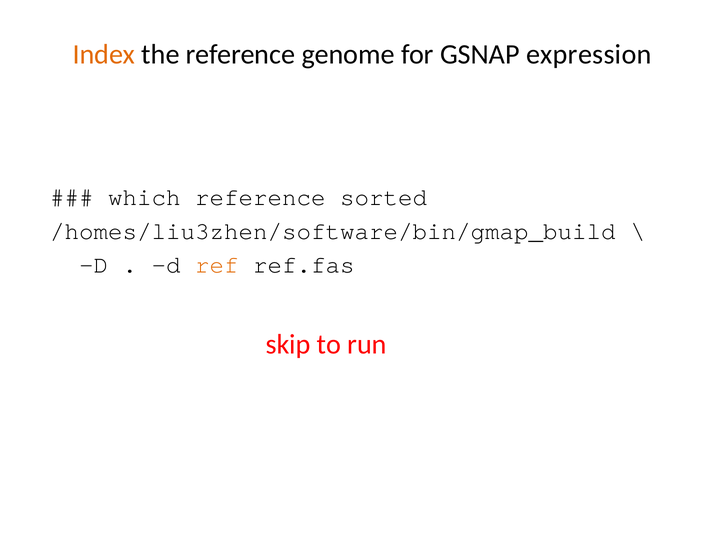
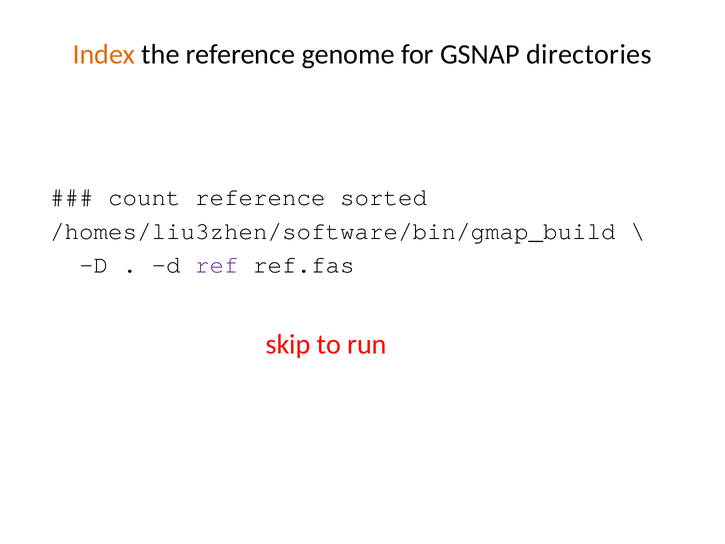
expression: expression -> directories
which: which -> count
ref colour: orange -> purple
